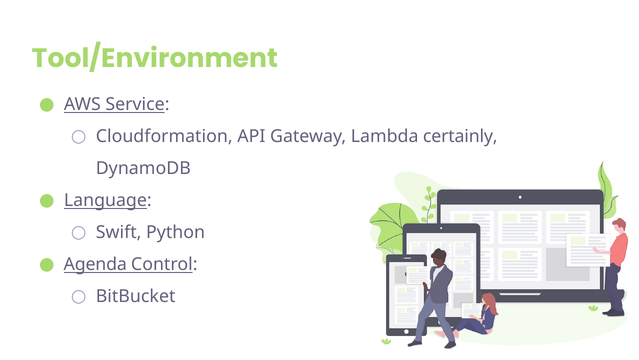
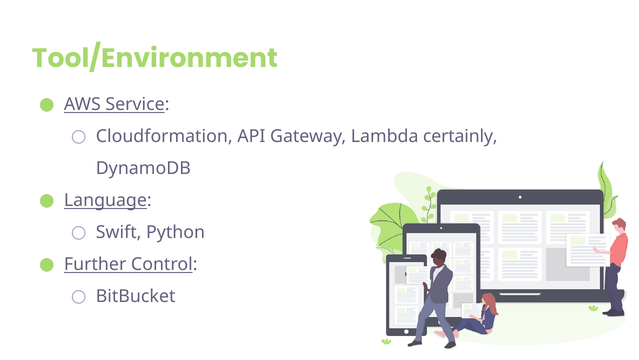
Agenda: Agenda -> Further
